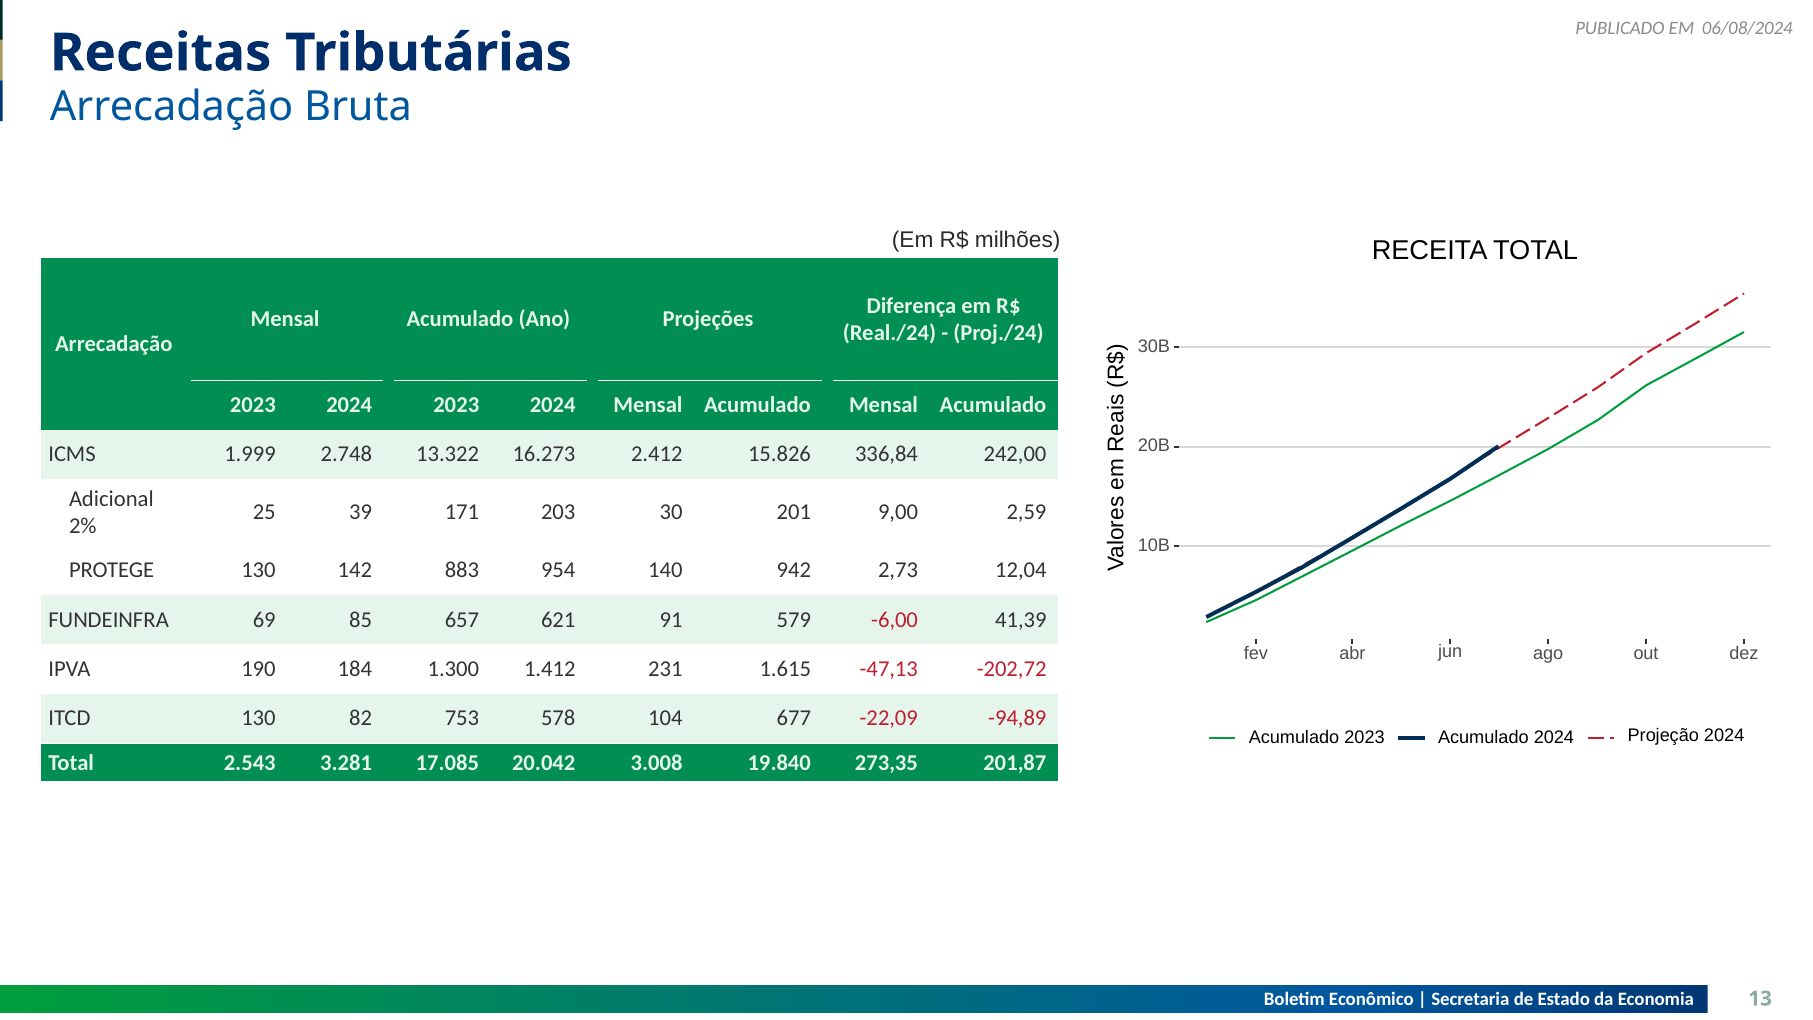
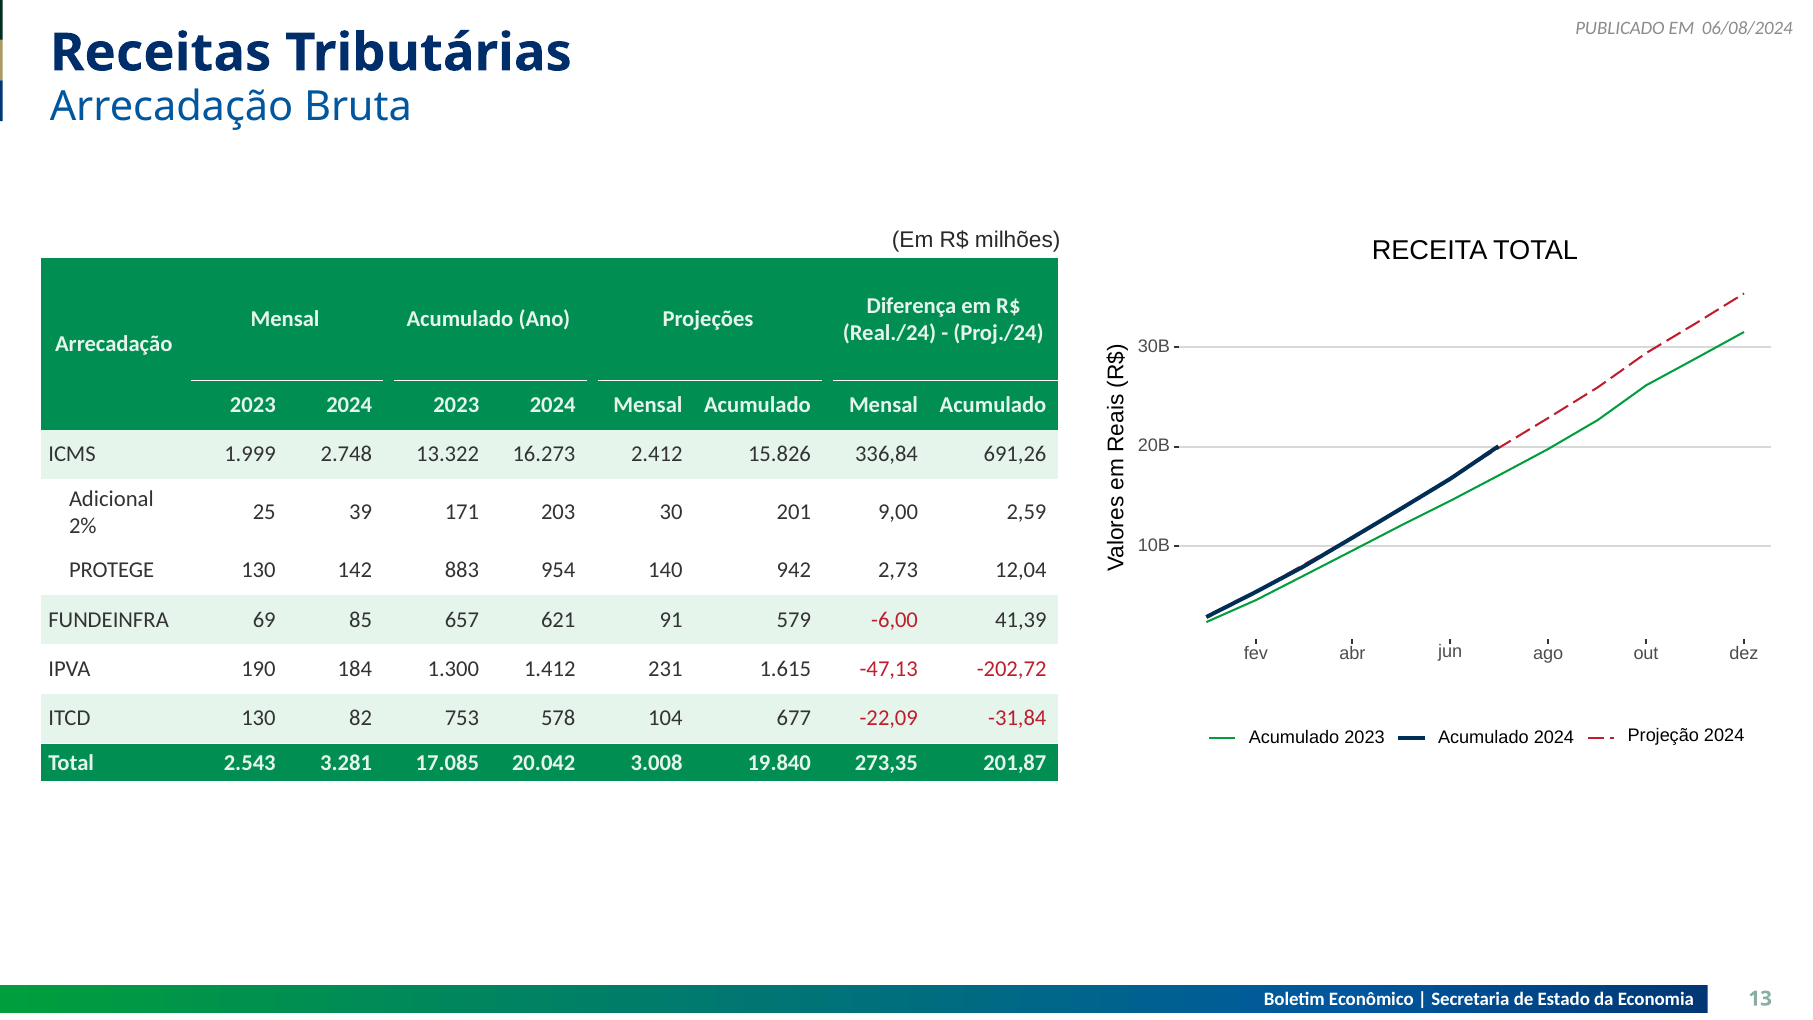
242,00: 242,00 -> 691,26
-94,89: -94,89 -> -31,84
